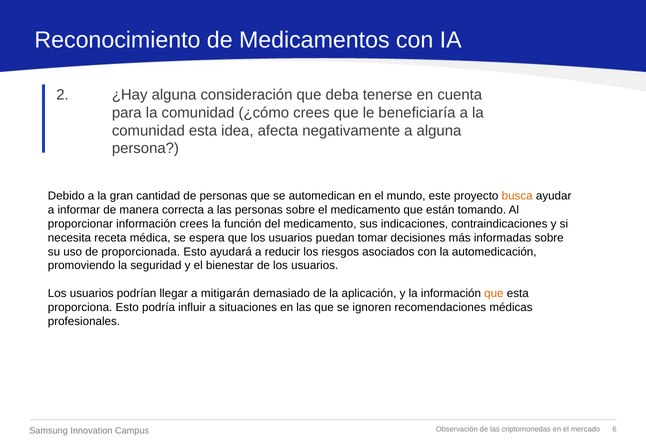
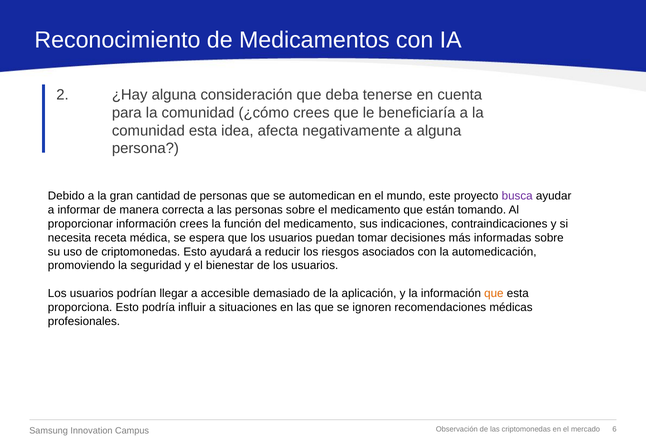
busca colour: orange -> purple
de proporcionada: proporcionada -> criptomonedas
mitigarán: mitigarán -> accesible
